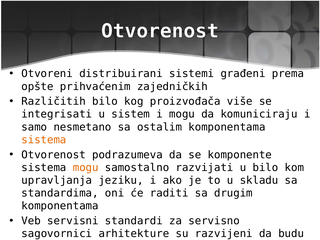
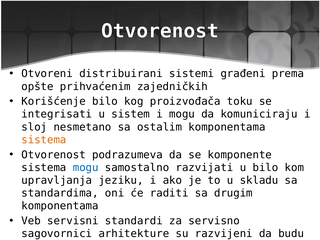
Različitih: Različitih -> Korišćenje
više: više -> toku
samo: samo -> sloj
mogu at (86, 168) colour: orange -> blue
